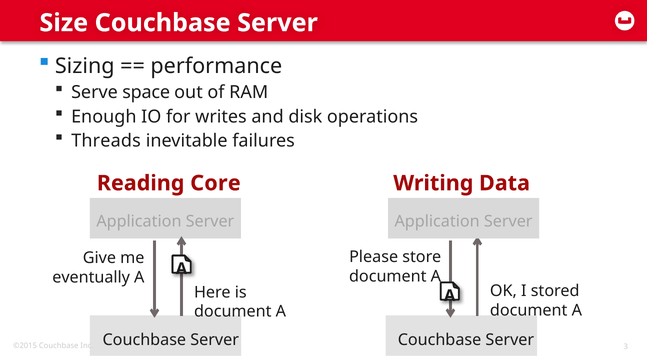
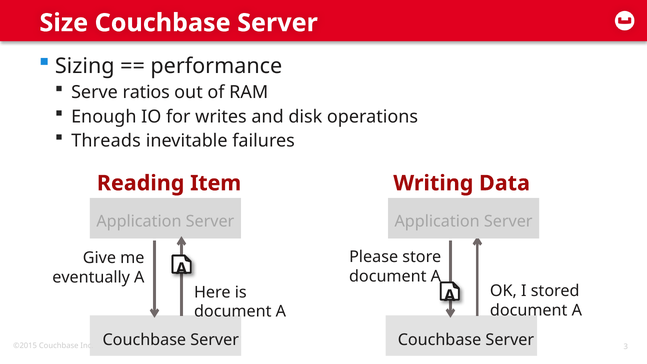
space: space -> ratios
Core: Core -> Item
